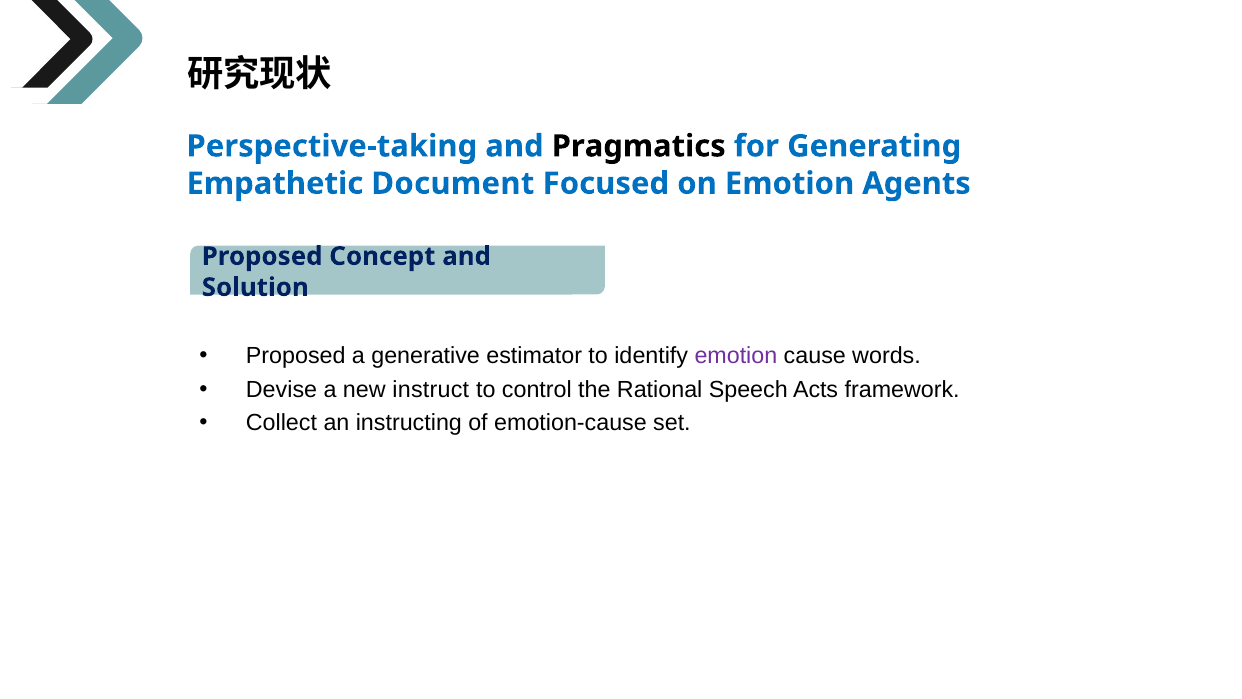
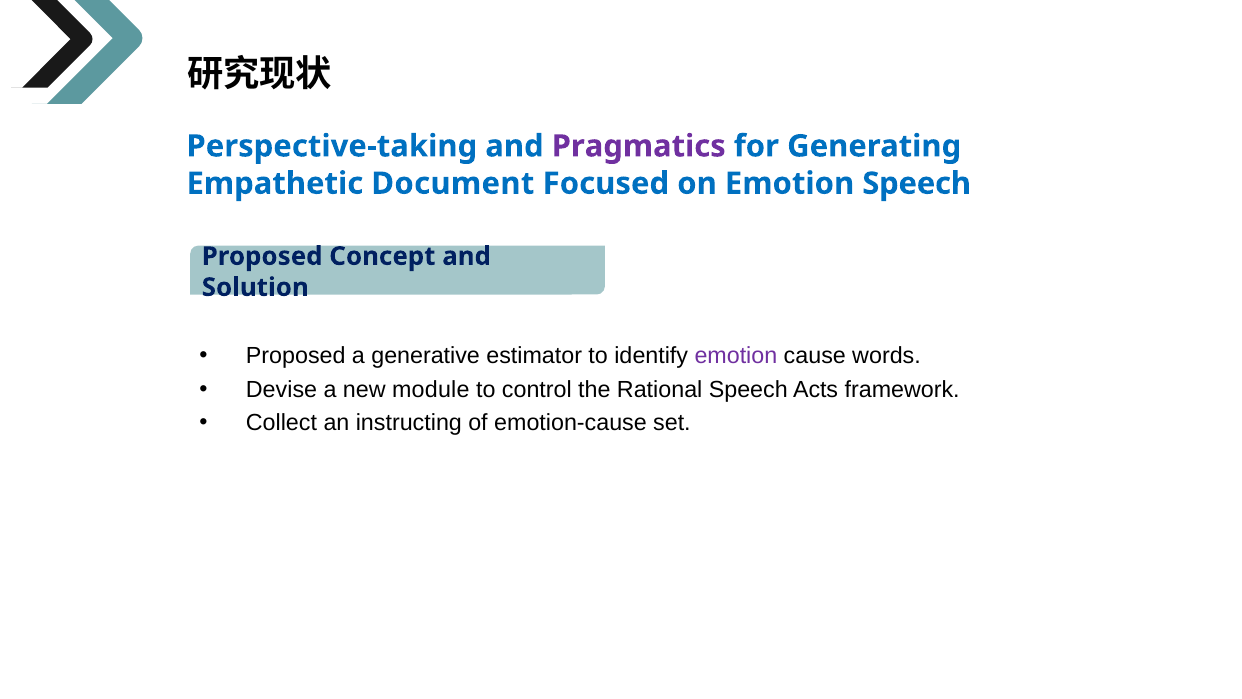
Pragmatics colour: black -> purple
Emotion Agents: Agents -> Speech
instruct: instruct -> module
